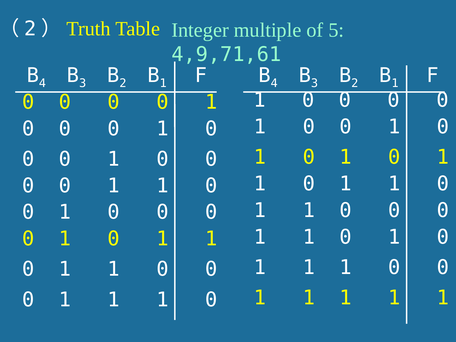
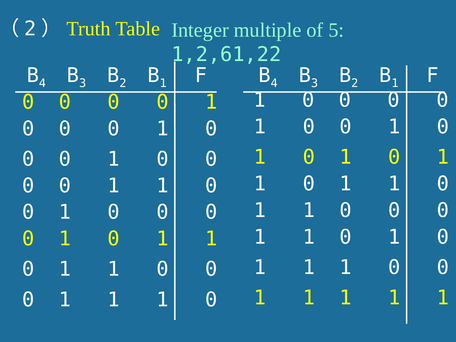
4,9,71,61: 4,9,71,61 -> 1,2,61,22
